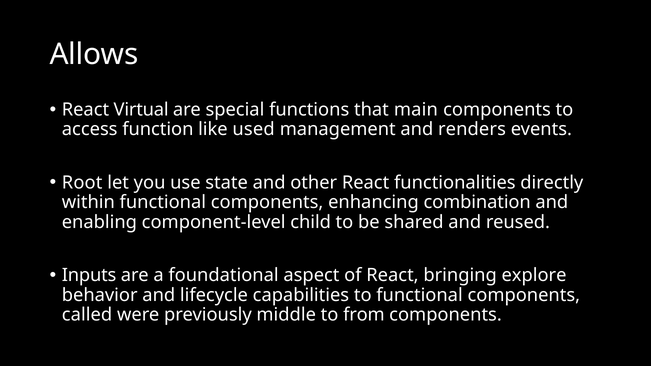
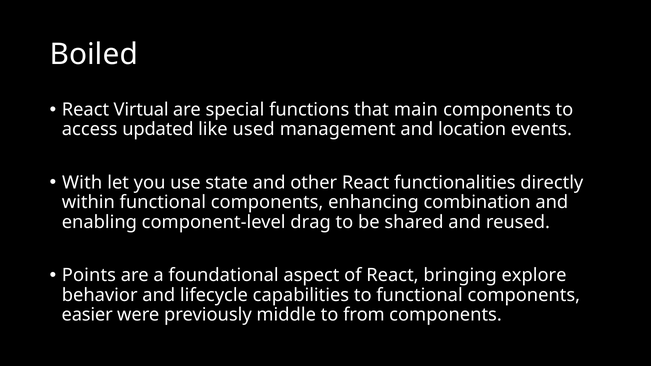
Allows: Allows -> Boiled
function: function -> updated
renders: renders -> location
Root: Root -> With
child: child -> drag
Inputs: Inputs -> Points
called: called -> easier
